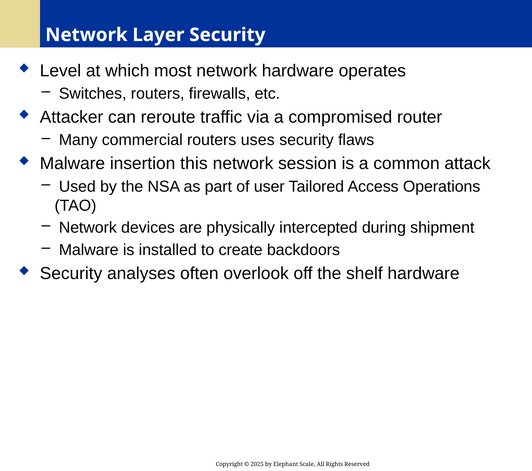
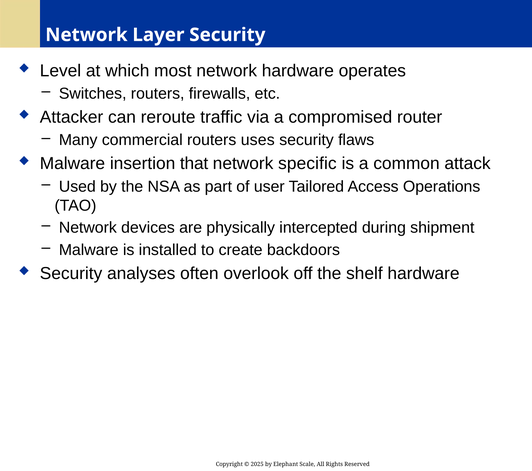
this: this -> that
session: session -> specific
